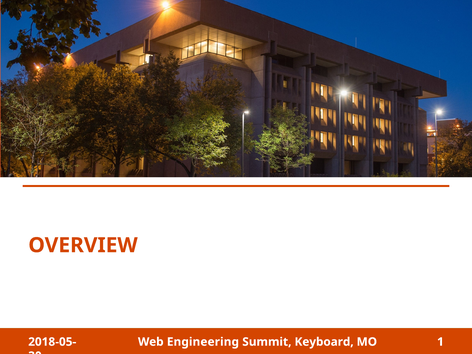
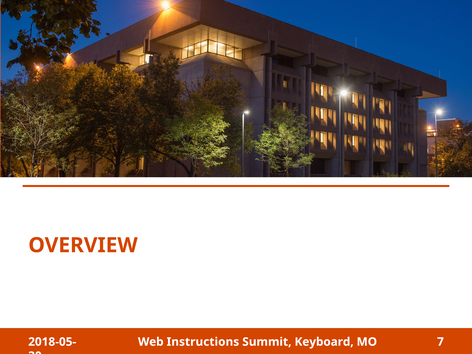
Engineering: Engineering -> Instructions
1: 1 -> 7
